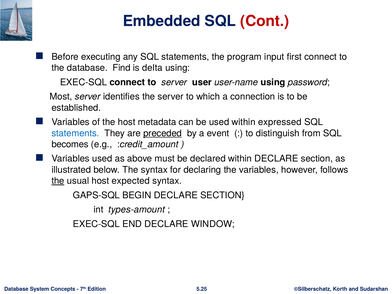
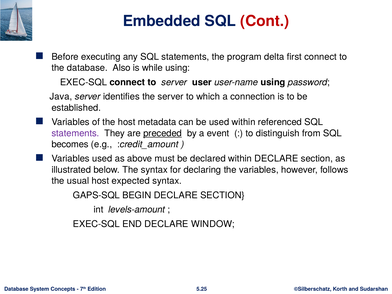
input: input -> delta
Find: Find -> Also
delta: delta -> while
Most: Most -> Java
expressed: expressed -> referenced
statements at (75, 133) colour: blue -> purple
the at (58, 181) underline: present -> none
types-amount: types-amount -> levels-amount
